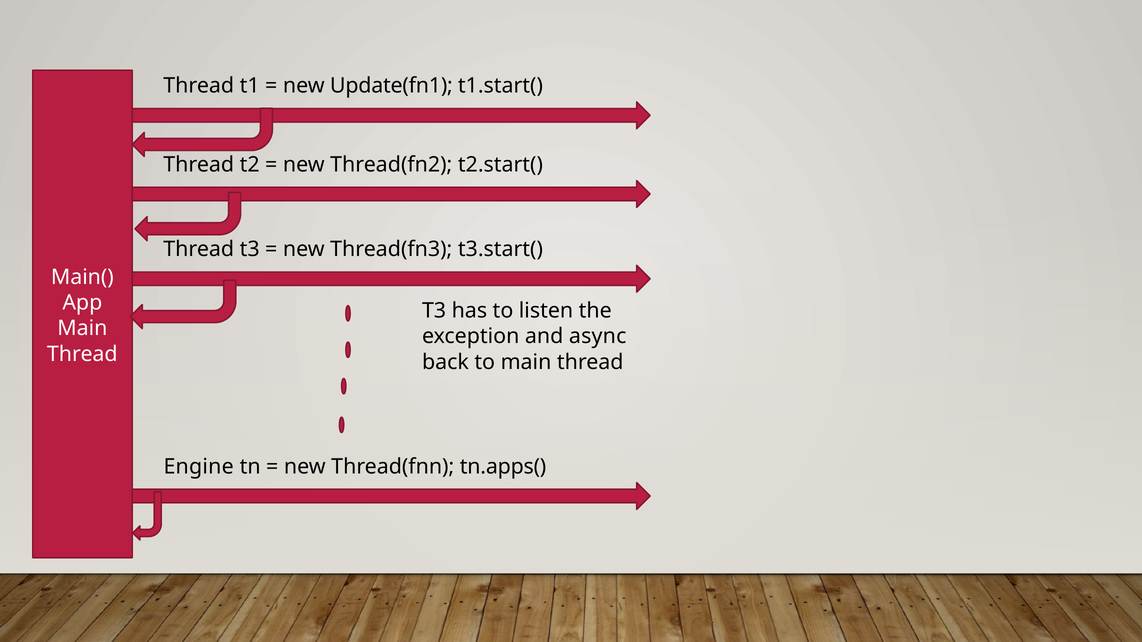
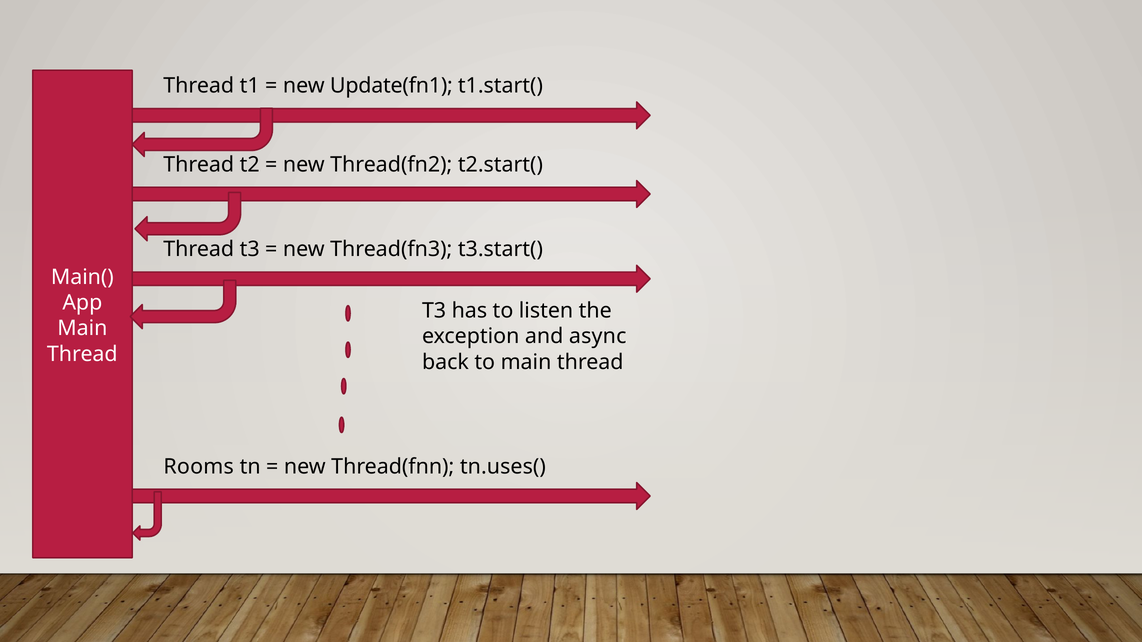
Engine: Engine -> Rooms
tn.apps(: tn.apps( -> tn.uses(
